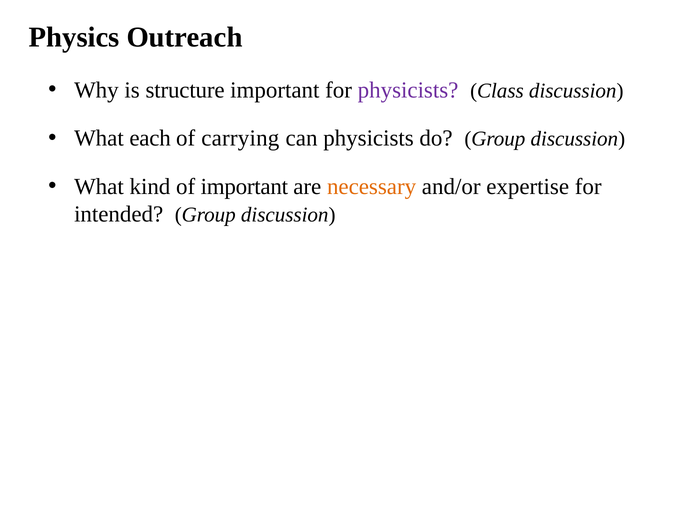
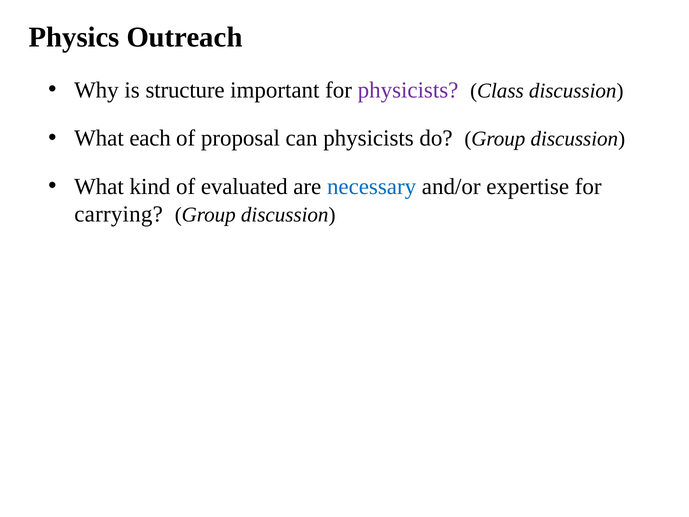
carrying: carrying -> proposal
of important: important -> evaluated
necessary colour: orange -> blue
intended: intended -> carrying
